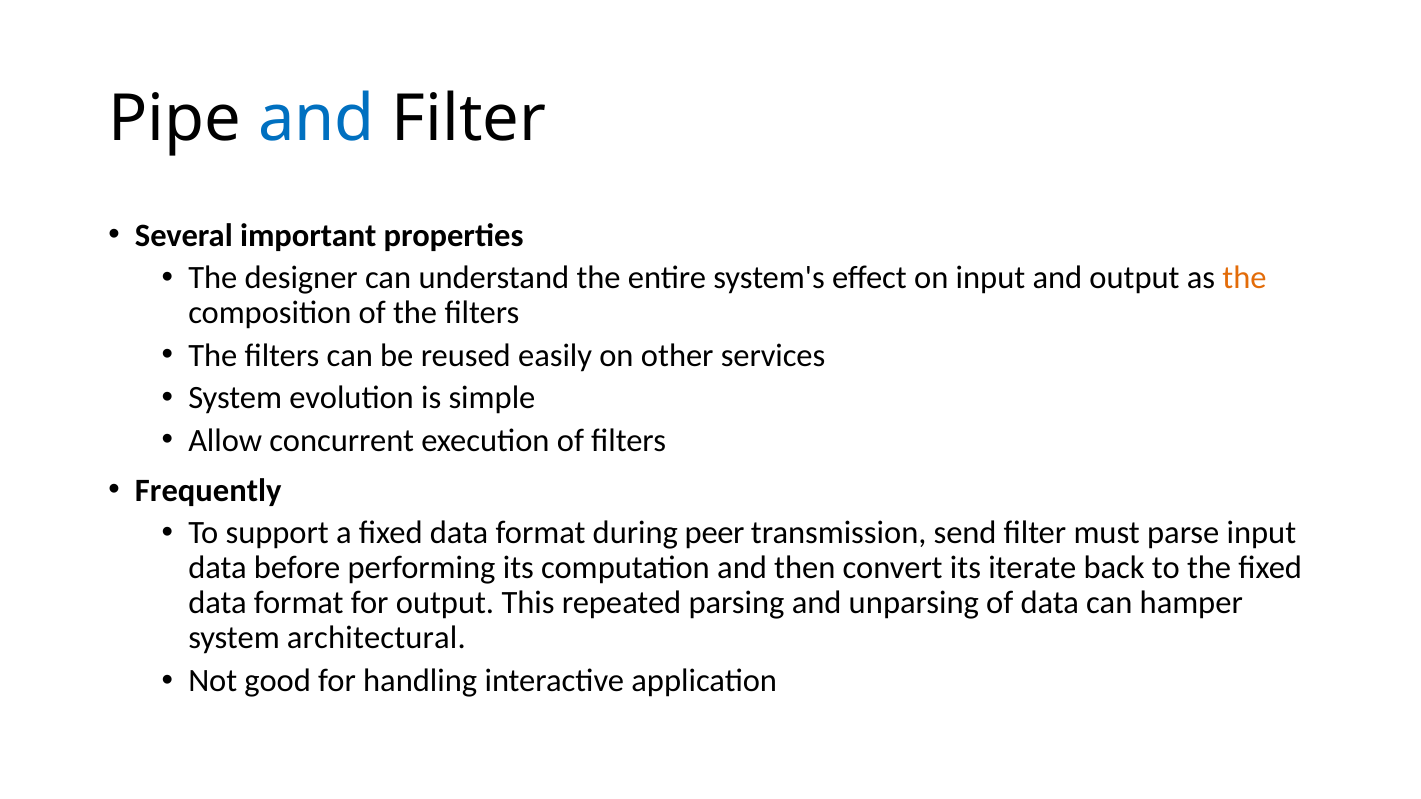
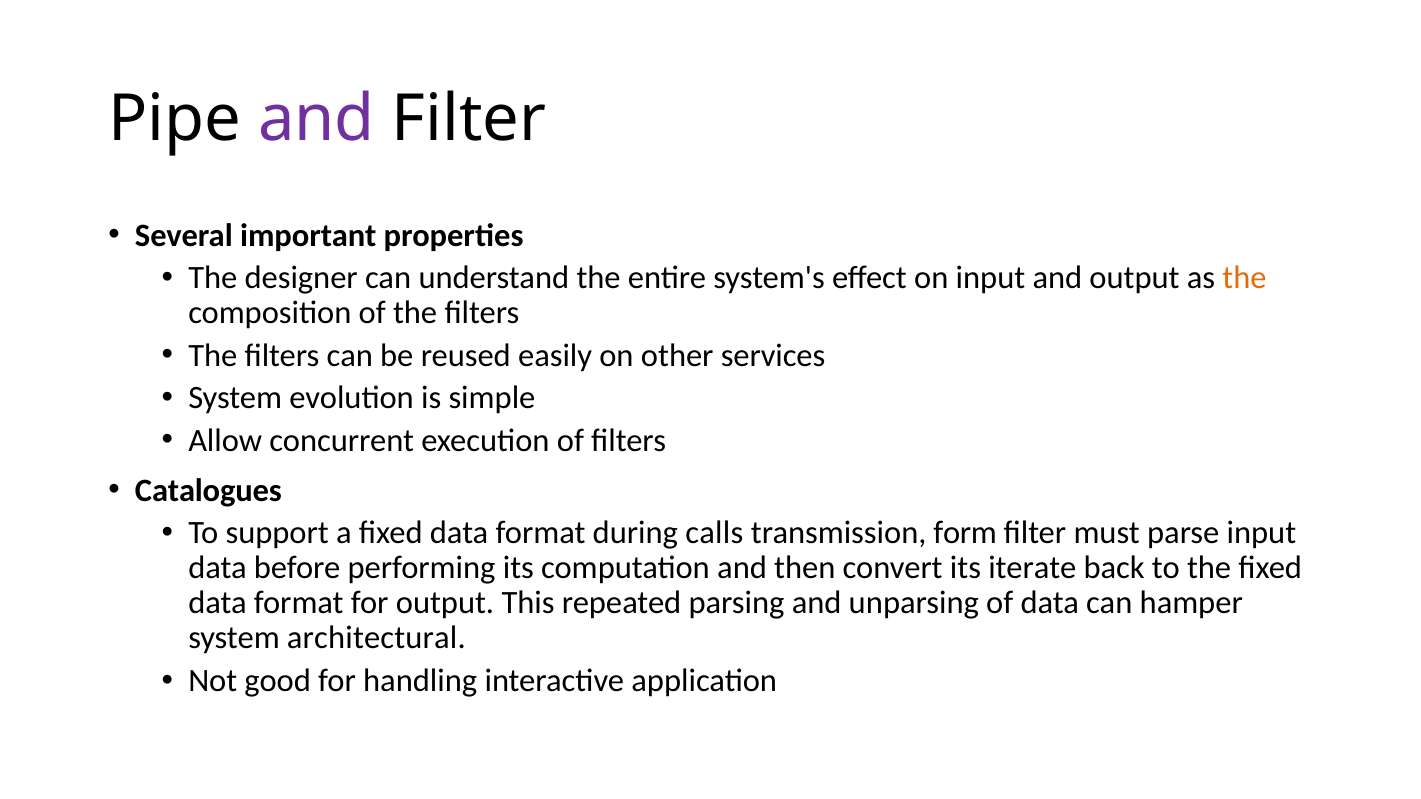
and at (316, 119) colour: blue -> purple
Frequently: Frequently -> Catalogues
peer: peer -> calls
send: send -> form
